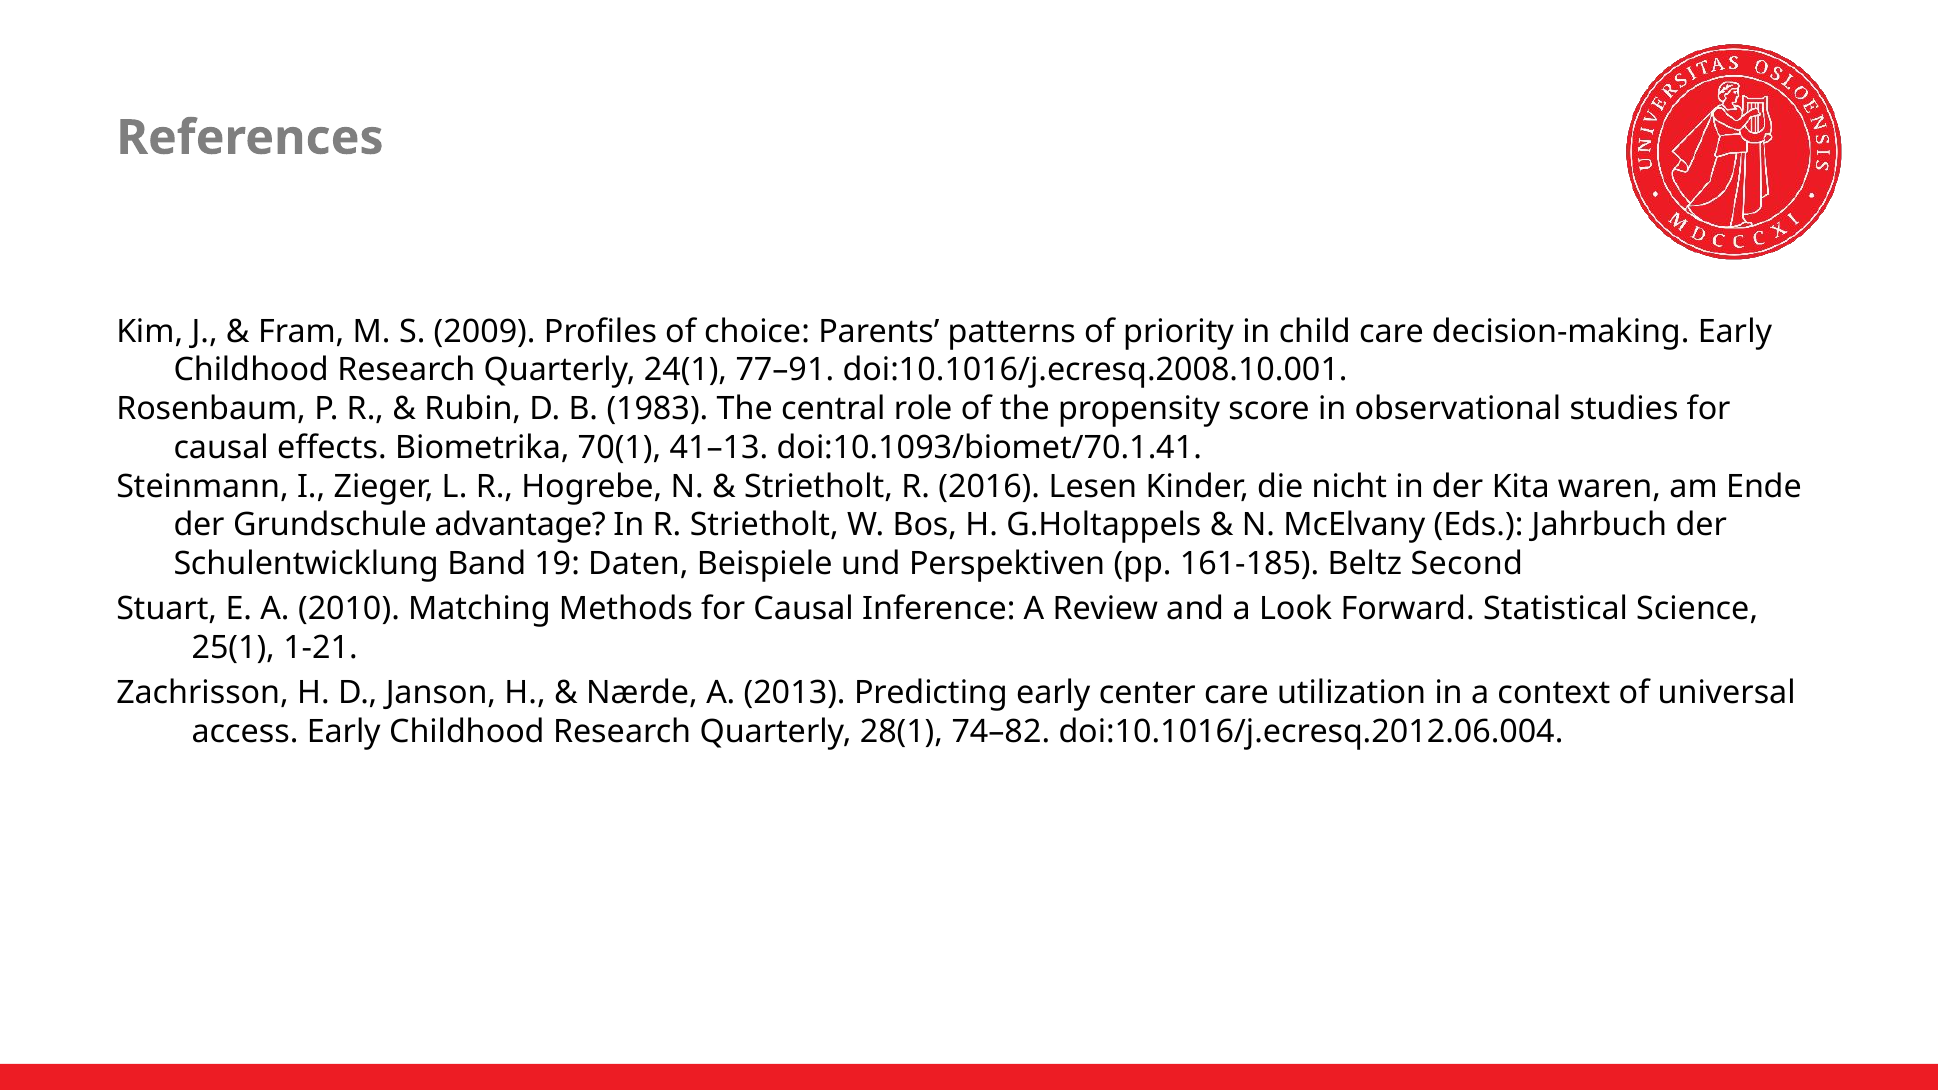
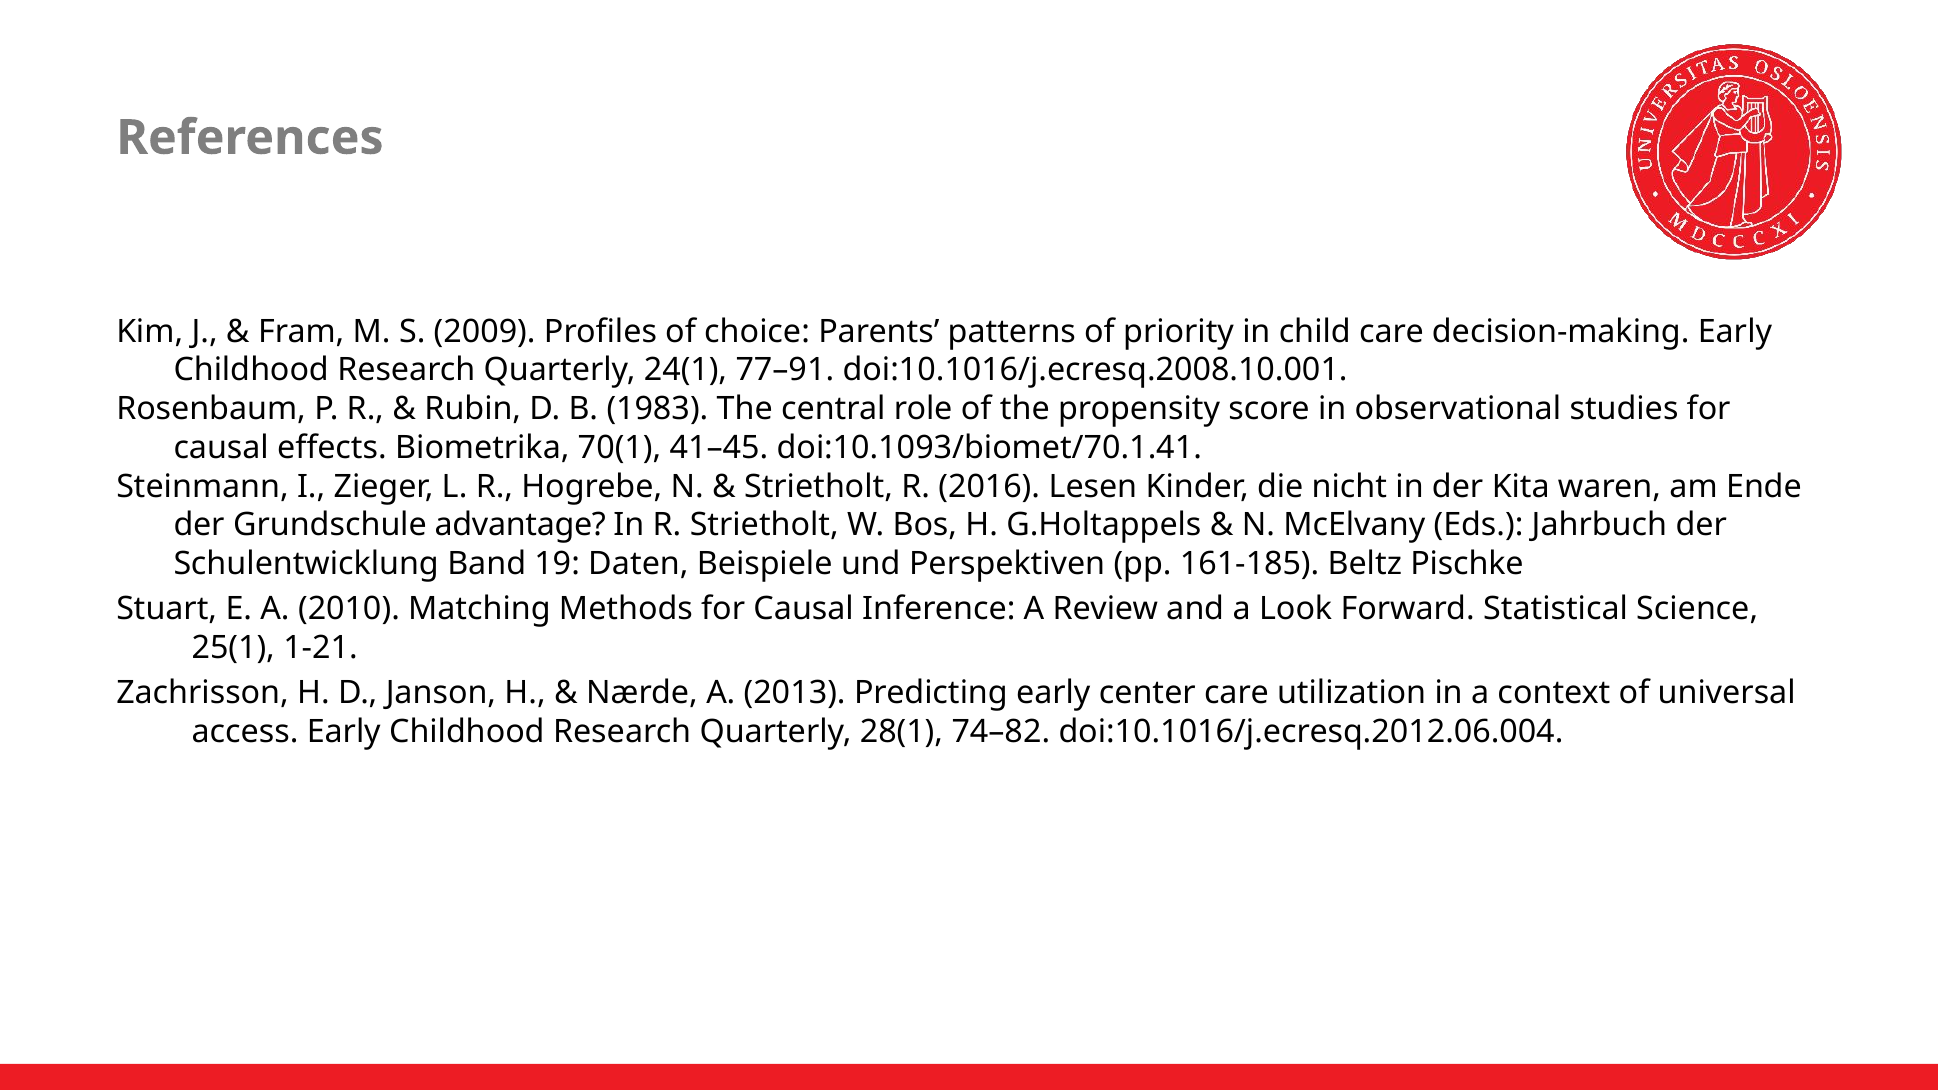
41–13: 41–13 -> 41–45
Second: Second -> Pischke
